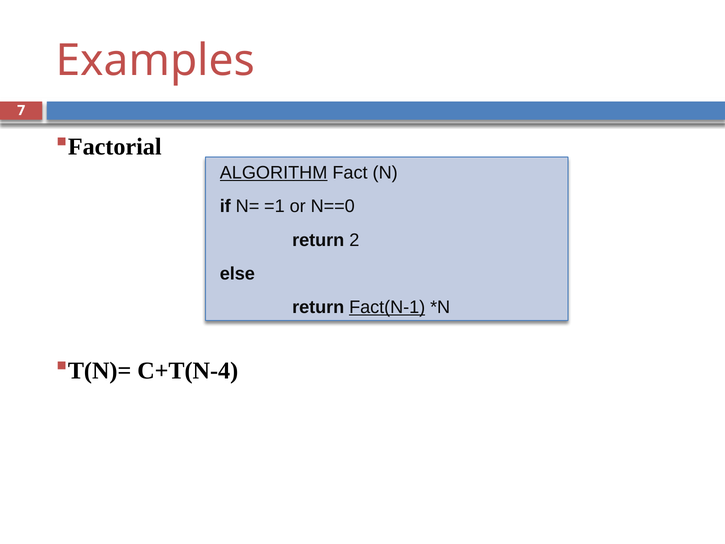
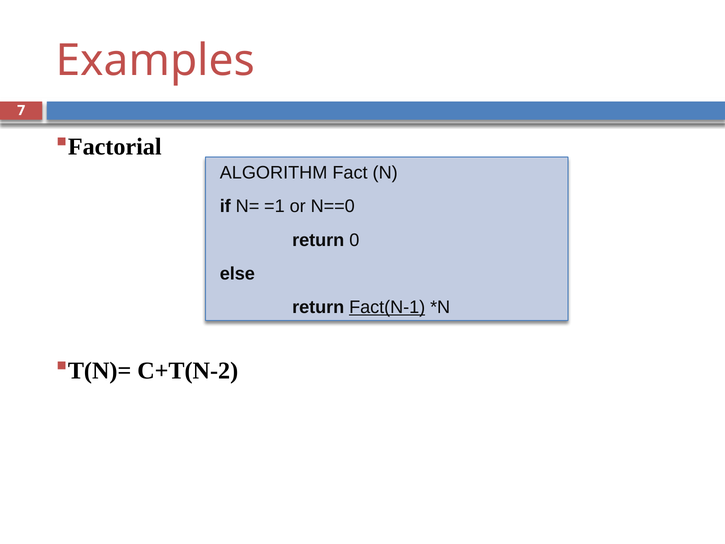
ALGORITHM underline: present -> none
2: 2 -> 0
C+T(N-4: C+T(N-4 -> C+T(N-2
